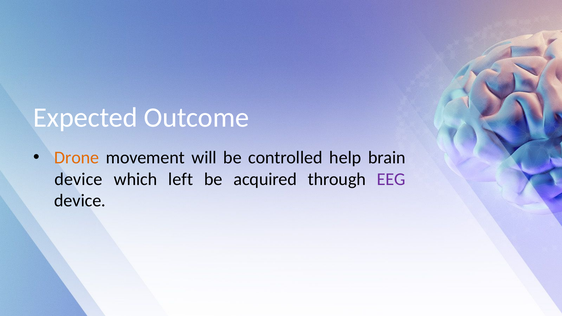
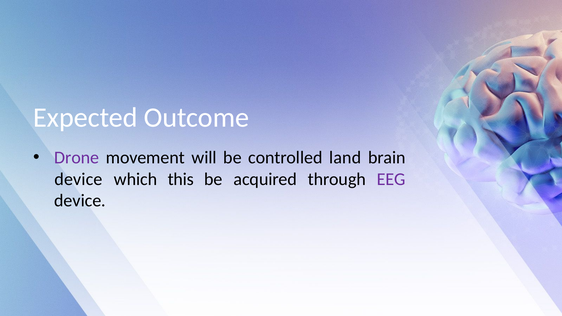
Drone colour: orange -> purple
help: help -> land
left: left -> this
